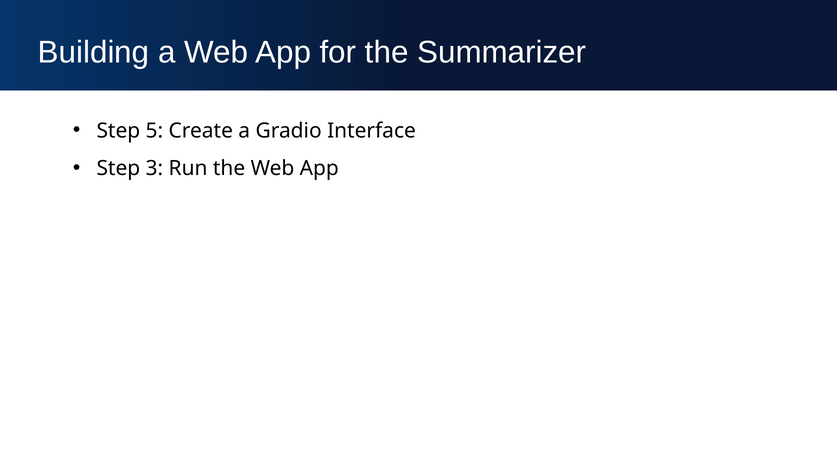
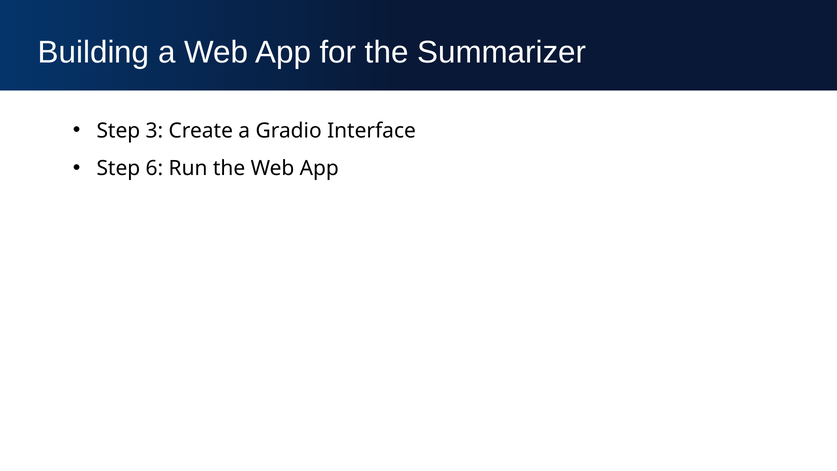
5: 5 -> 3
3: 3 -> 6
